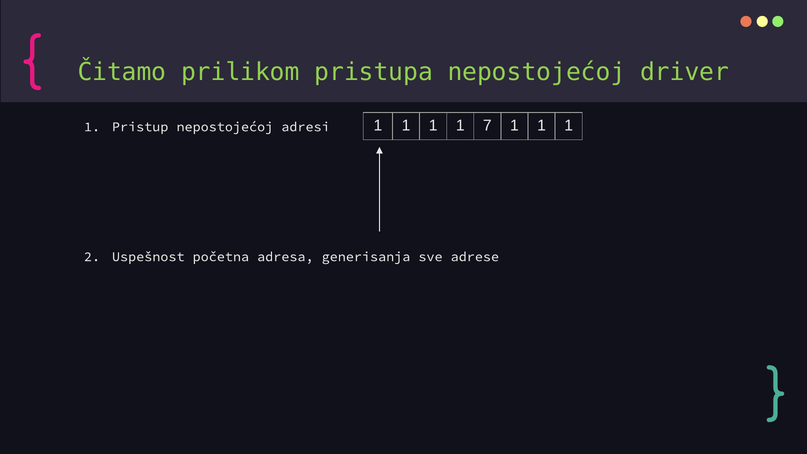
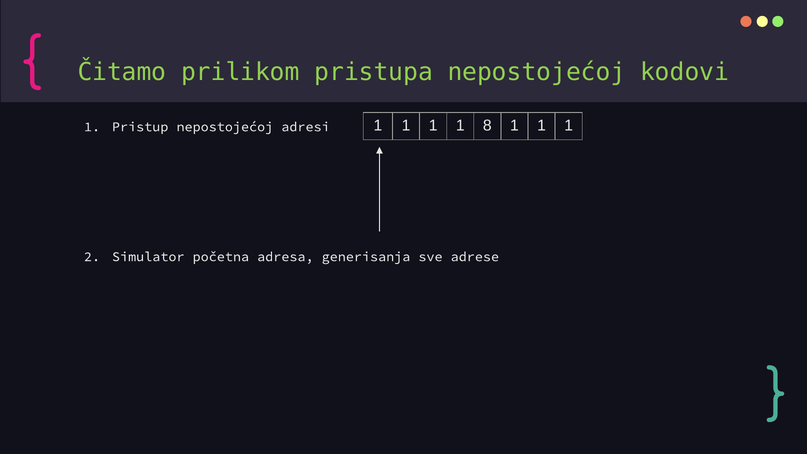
driver: driver -> kodovi
7: 7 -> 8
Uspešnost: Uspešnost -> Simulator
